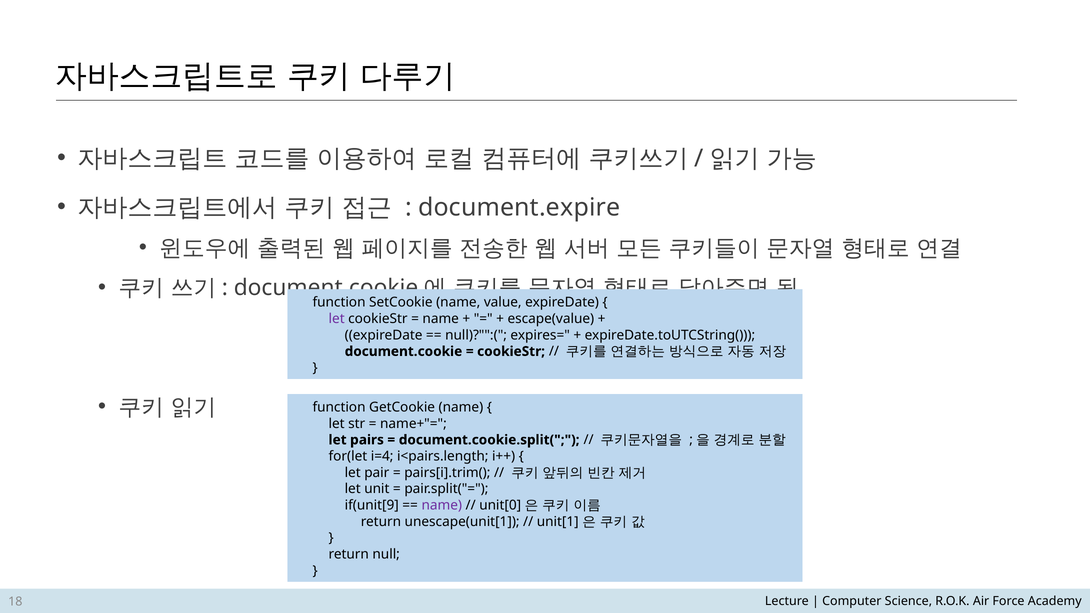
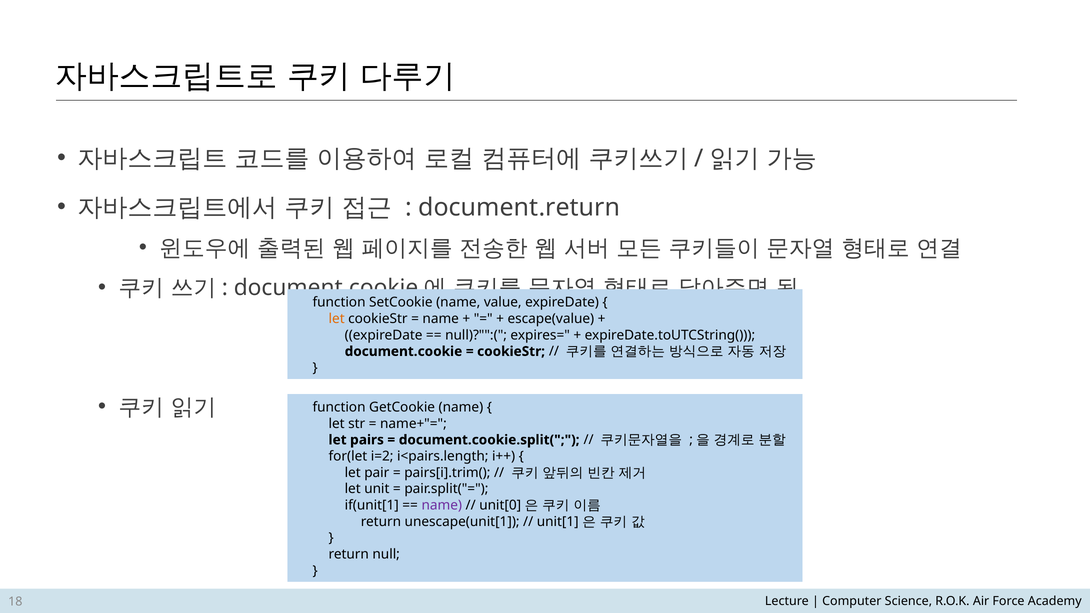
document.expire: document.expire -> document.return
let at (337, 319) colour: purple -> orange
i=4: i=4 -> i=2
if(unit[9: if(unit[9 -> if(unit[1
